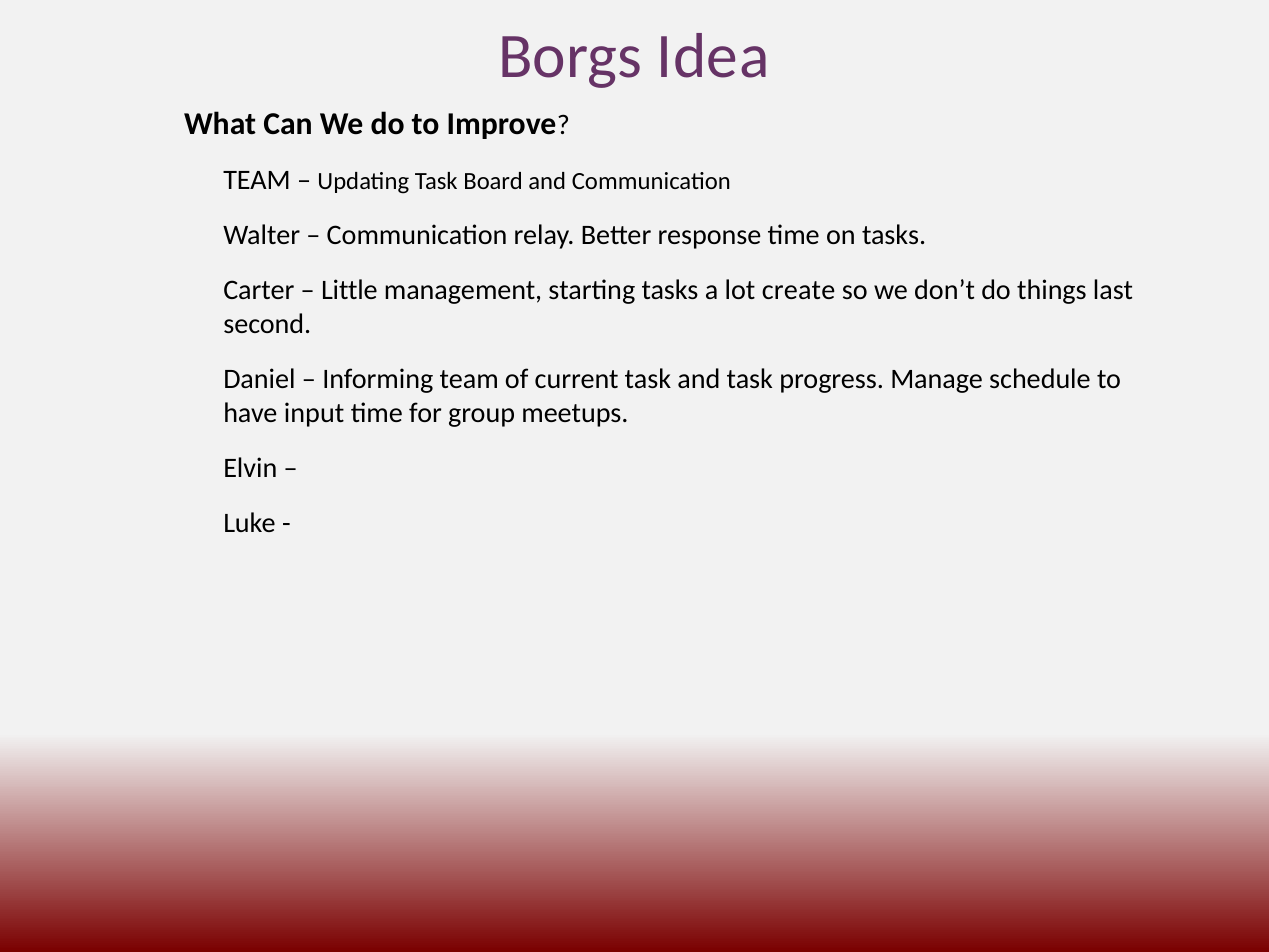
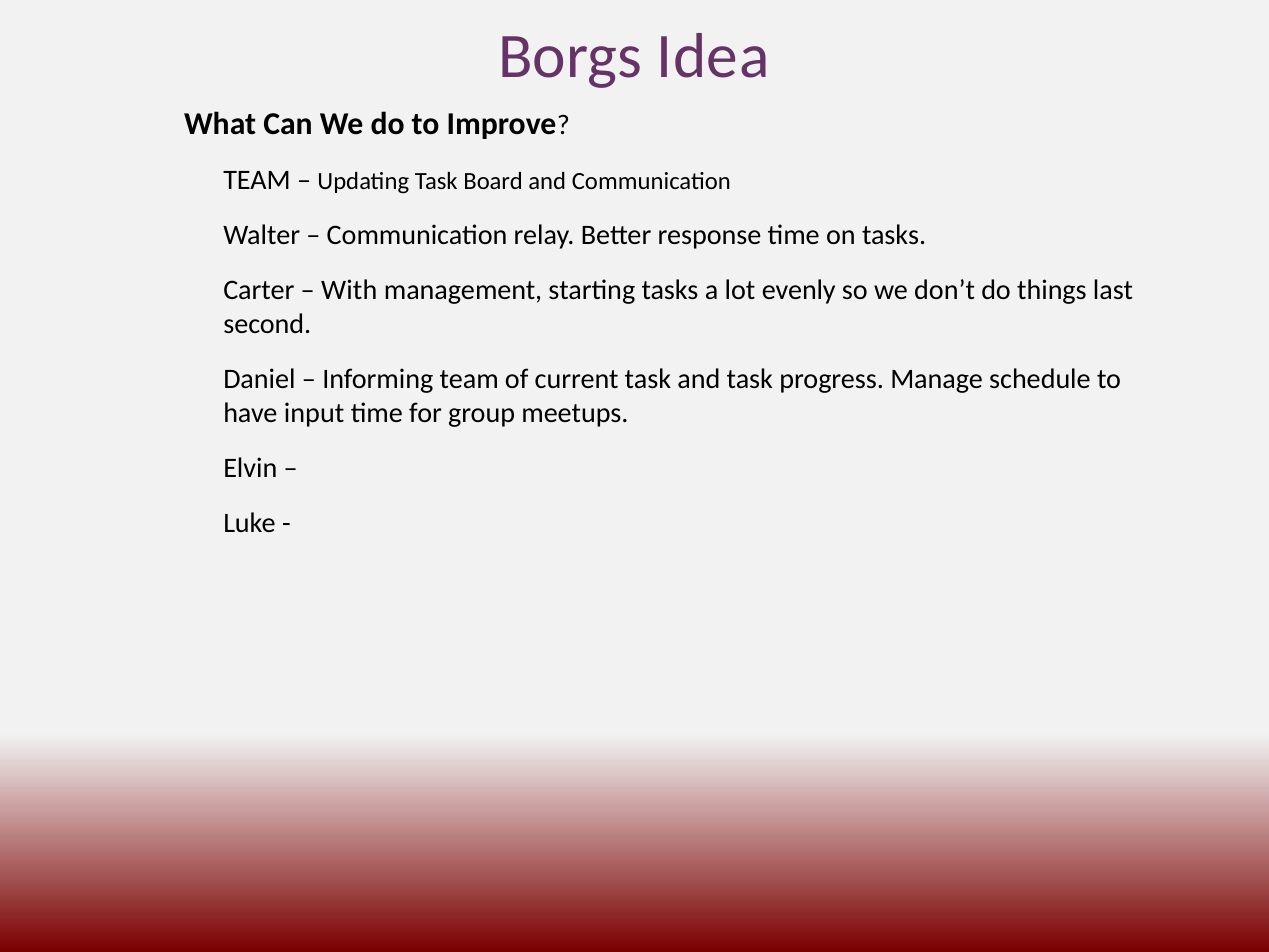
Little: Little -> With
create: create -> evenly
